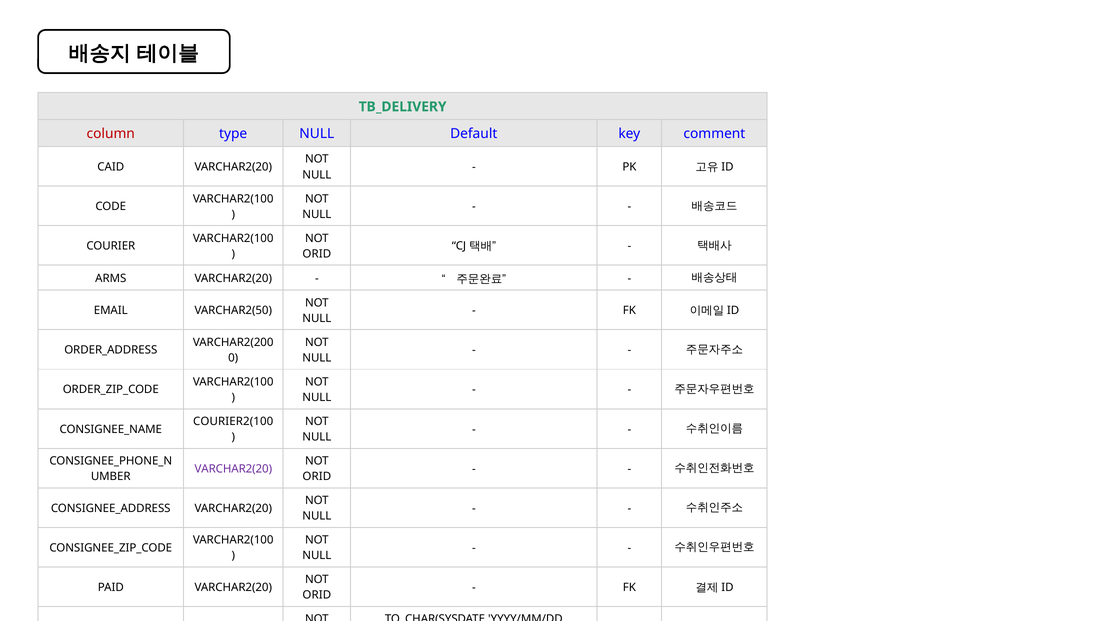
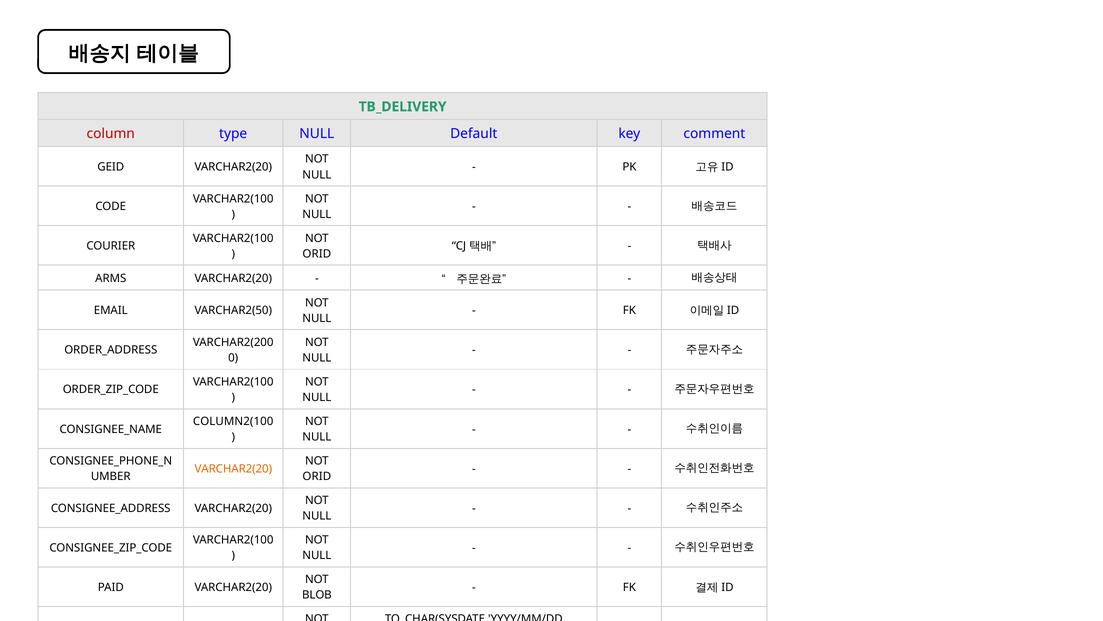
CAID: CAID -> GEID
COURIER2(100: COURIER2(100 -> COLUMN2(100
VARCHAR2(20 at (233, 468) colour: purple -> orange
ORID at (317, 595): ORID -> BLOB
